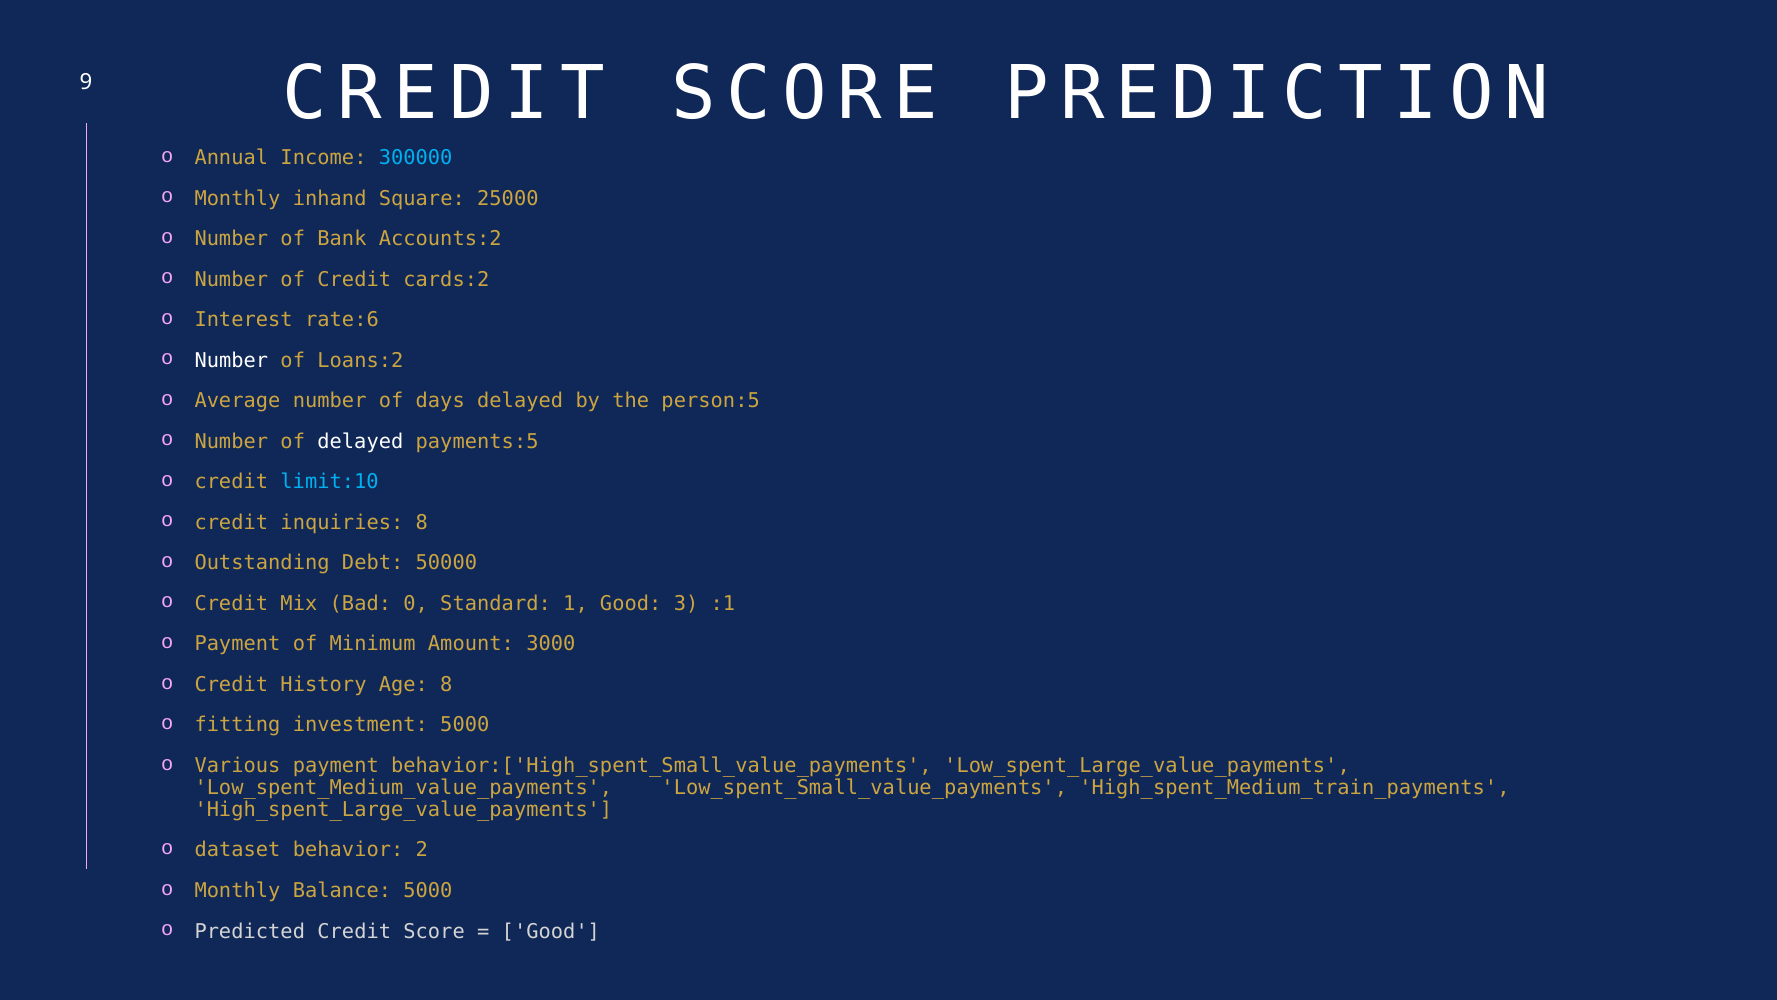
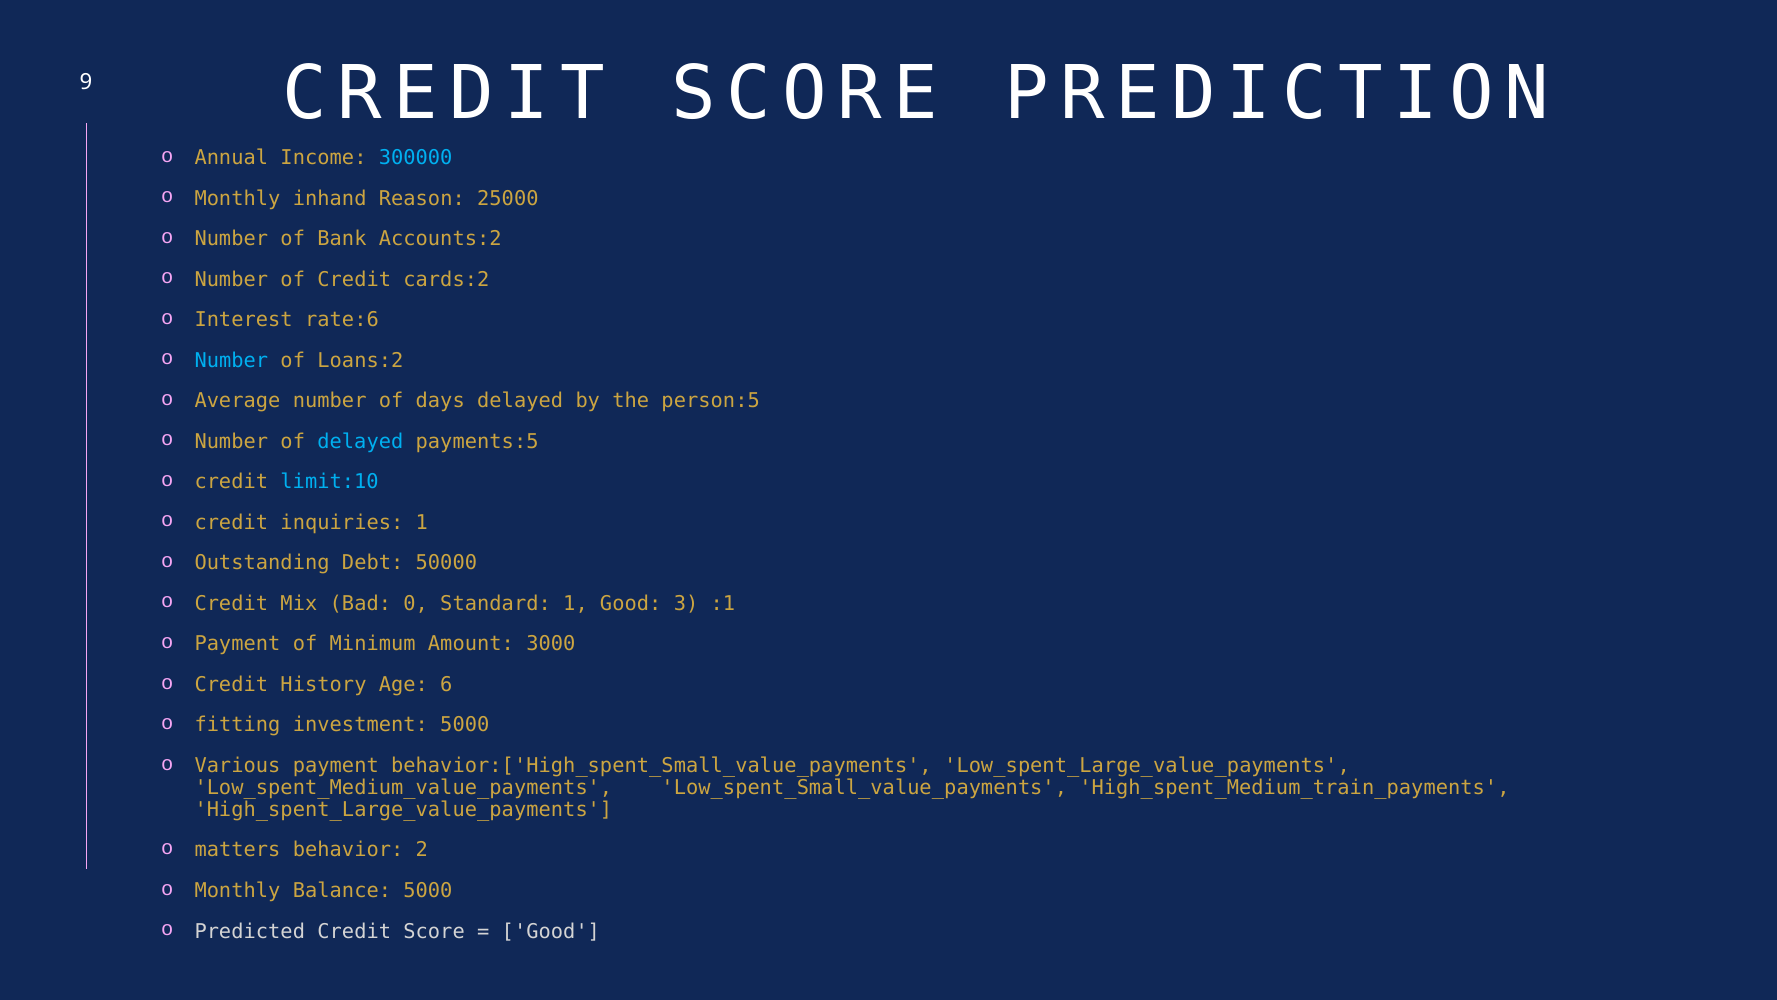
Square: Square -> Reason
Number at (231, 360) colour: white -> light blue
delayed at (360, 441) colour: white -> light blue
inquiries 8: 8 -> 1
Age 8: 8 -> 6
dataset: dataset -> matters
